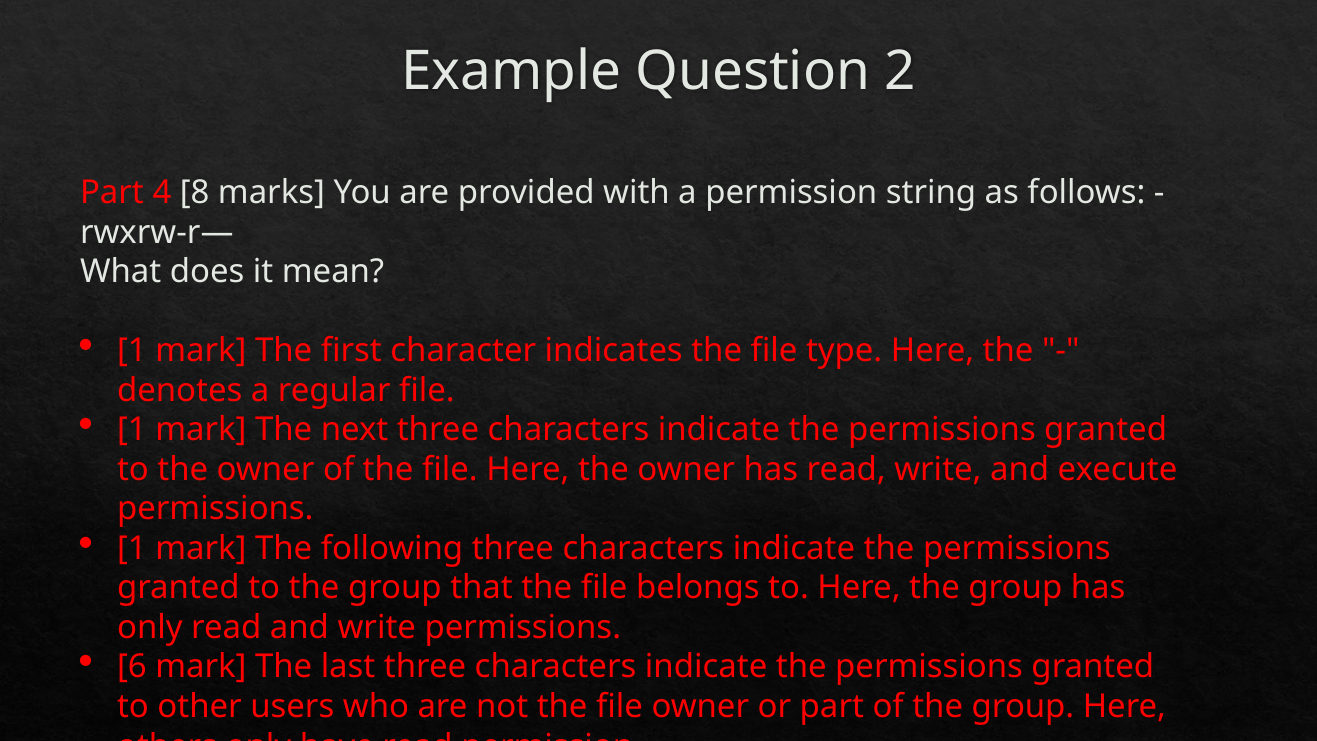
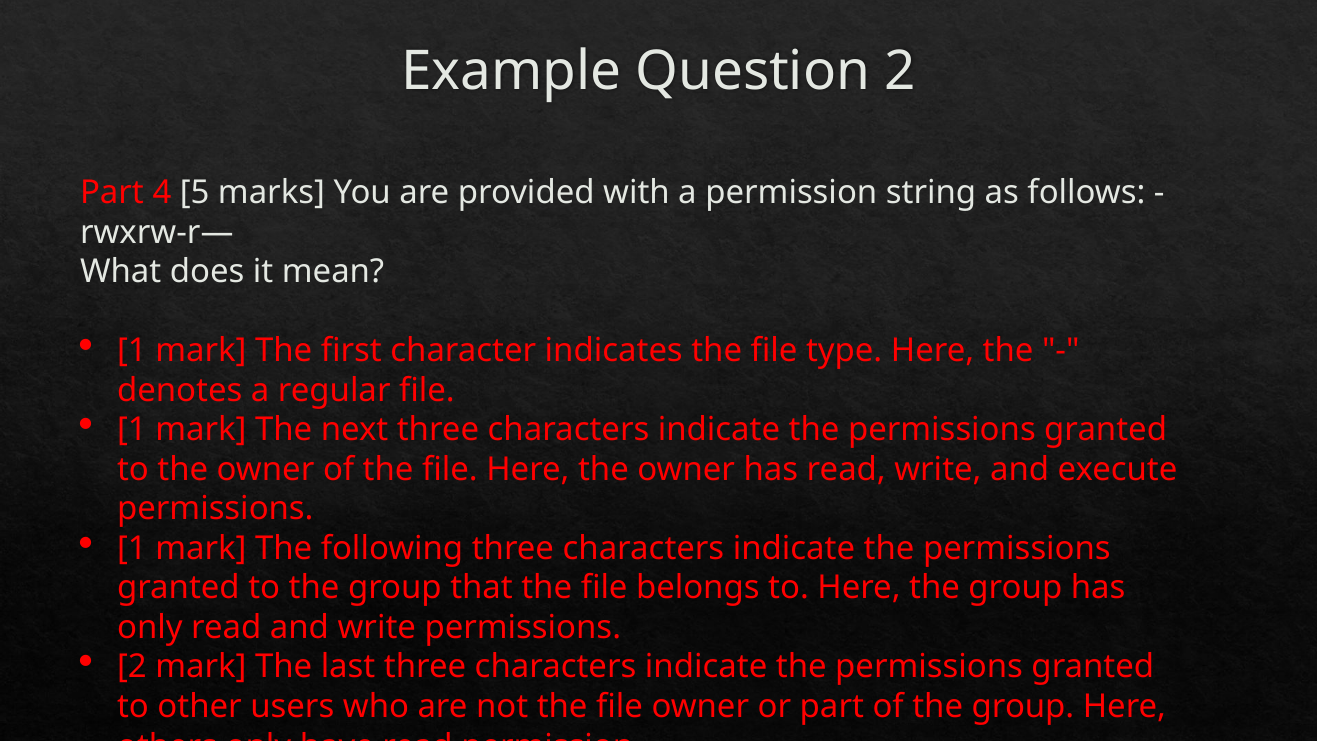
8: 8 -> 5
6 at (132, 667): 6 -> 2
